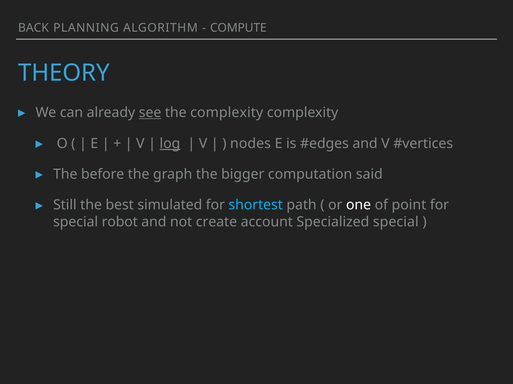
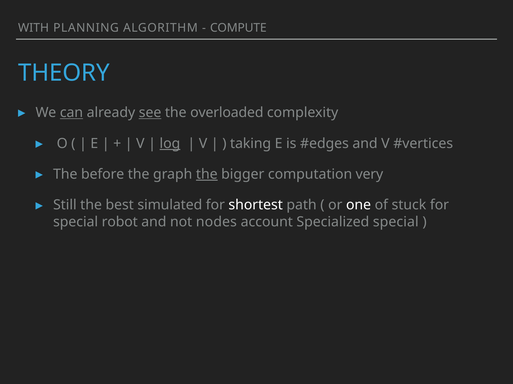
BACK: BACK -> WITH
can underline: none -> present
the complexity: complexity -> overloaded
nodes: nodes -> taking
the at (207, 175) underline: none -> present
said: said -> very
shortest colour: light blue -> white
point: point -> stuck
create: create -> nodes
